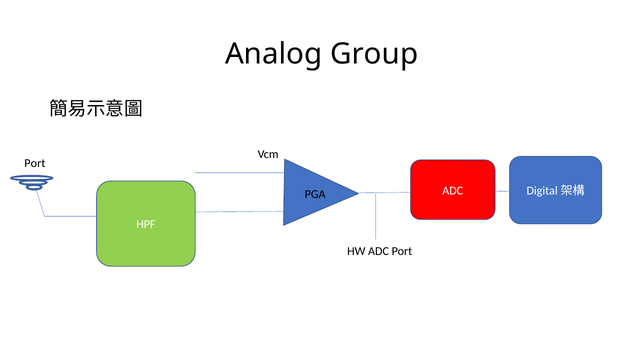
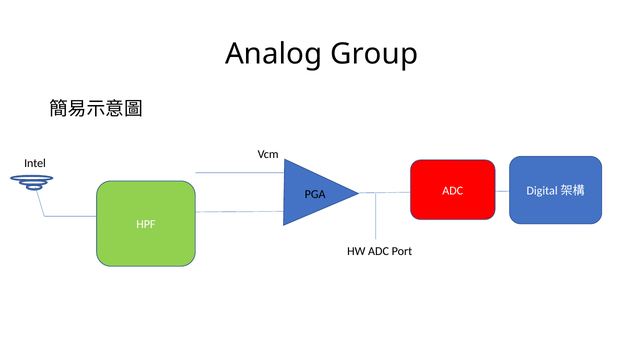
Port at (35, 164): Port -> Intel
